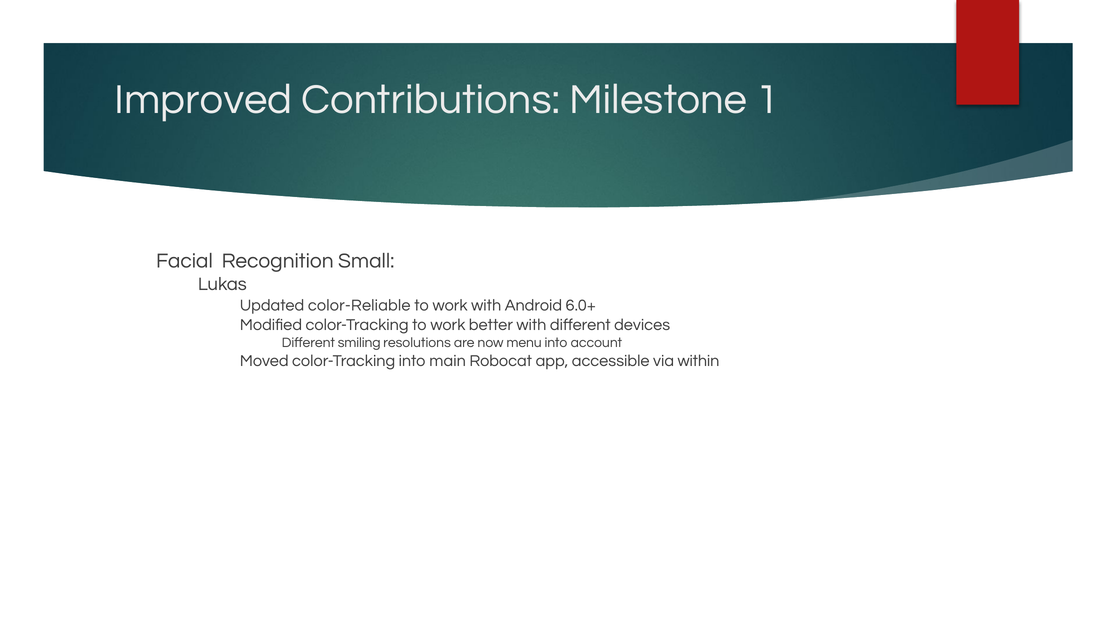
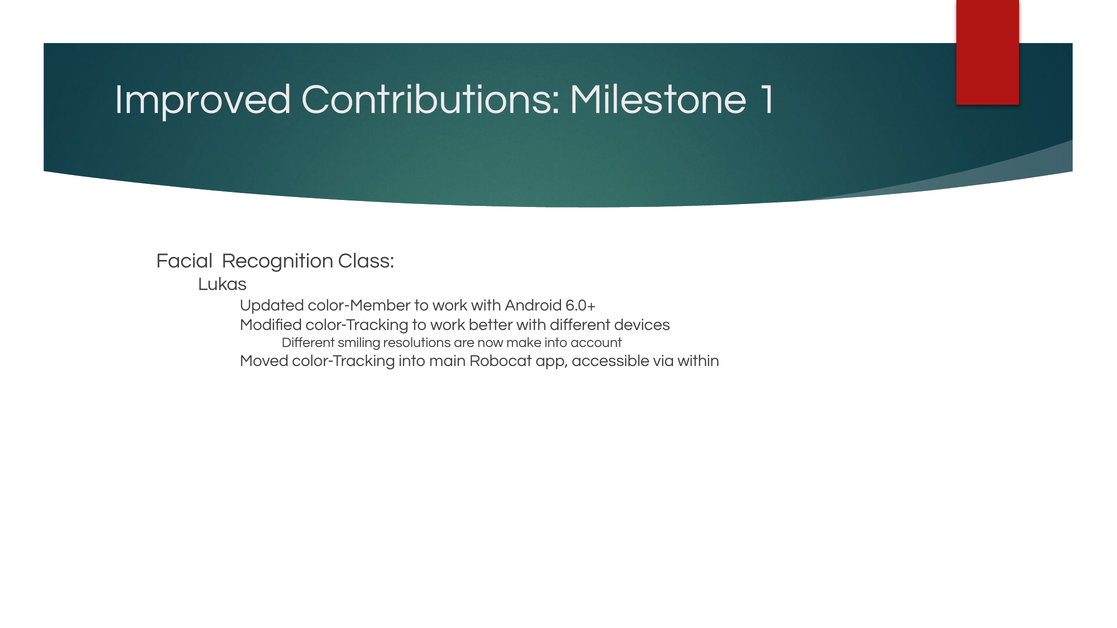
Small: Small -> Class
color-Reliable: color-Reliable -> color-Member
menu: menu -> make
